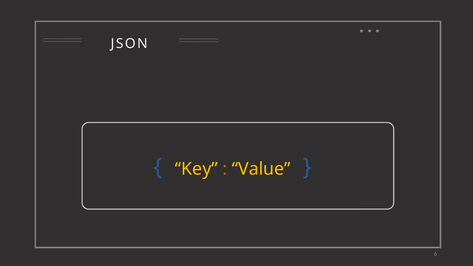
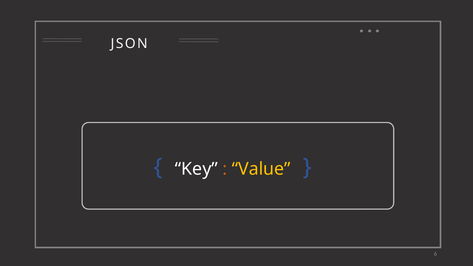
Key colour: yellow -> white
